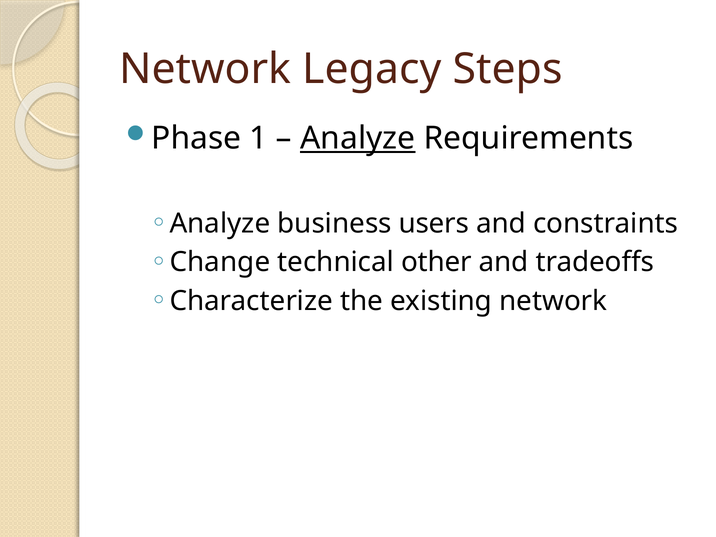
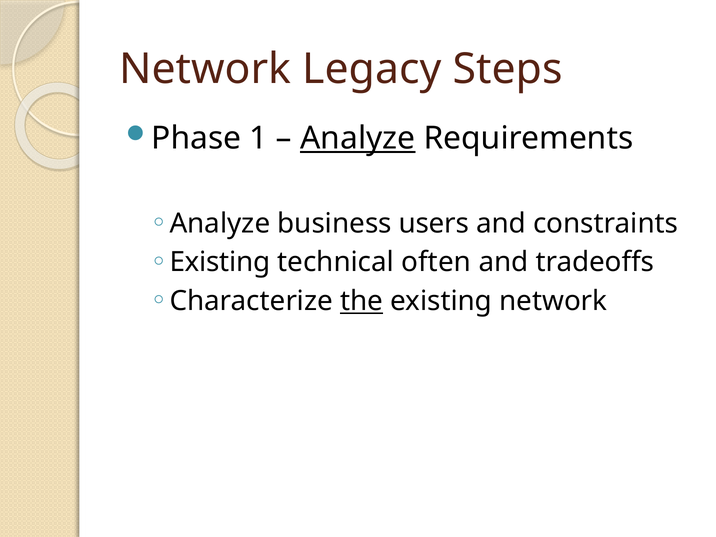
Change at (220, 262): Change -> Existing
other: other -> often
the underline: none -> present
